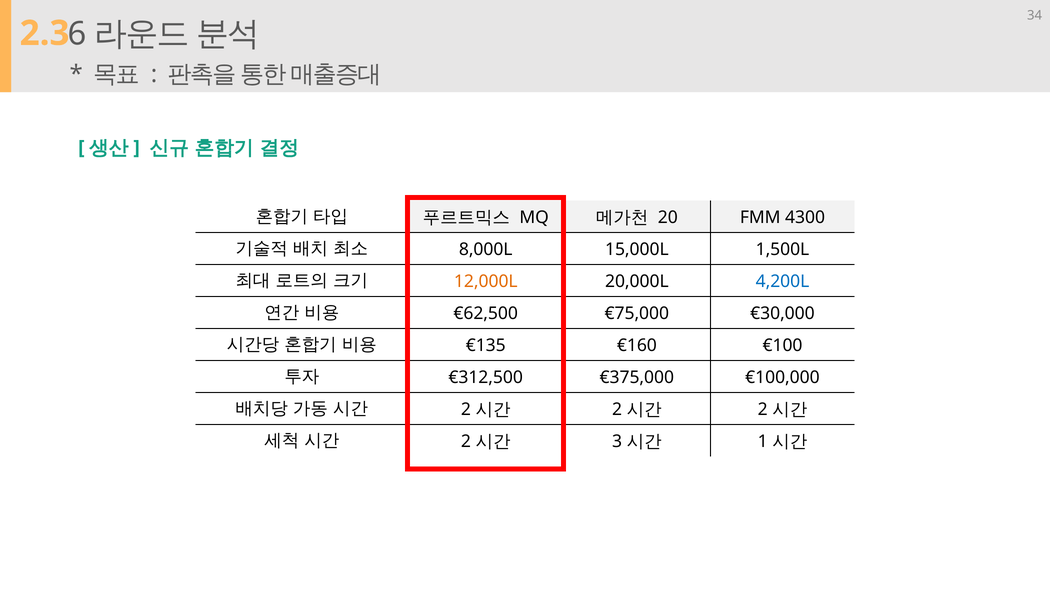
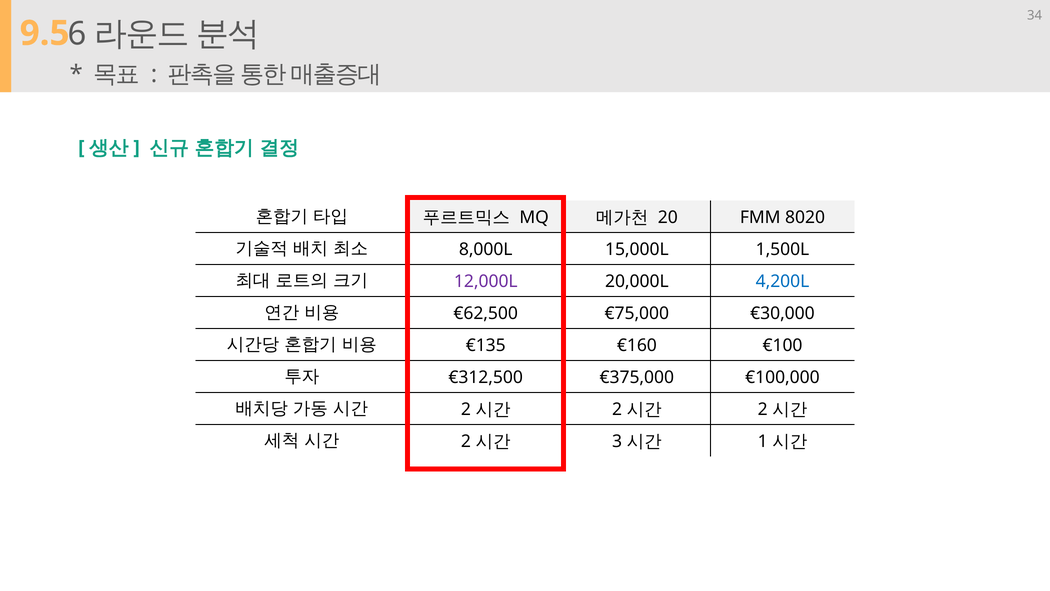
2.3: 2.3 -> 9.5
4300: 4300 -> 8020
12,000L colour: orange -> purple
